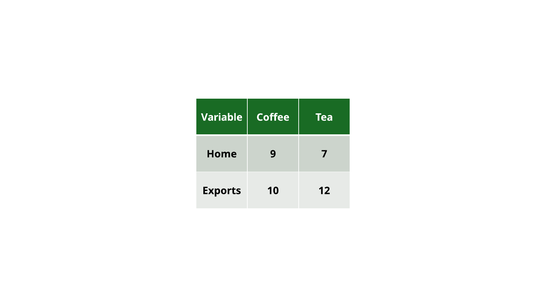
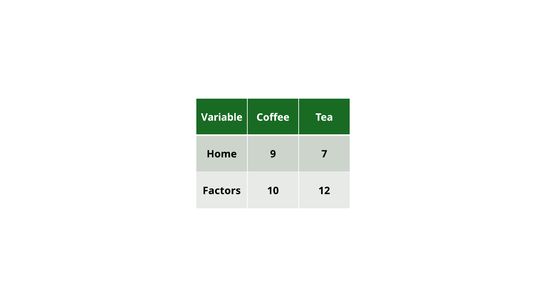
Exports: Exports -> Factors
